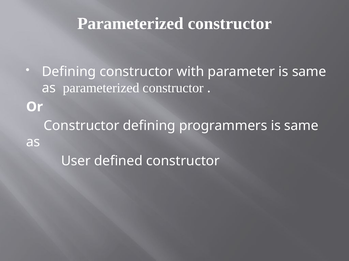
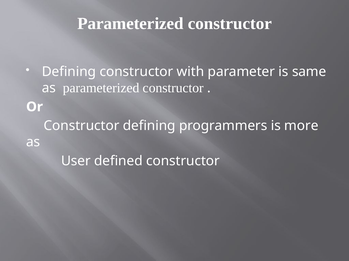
programmers is same: same -> more
